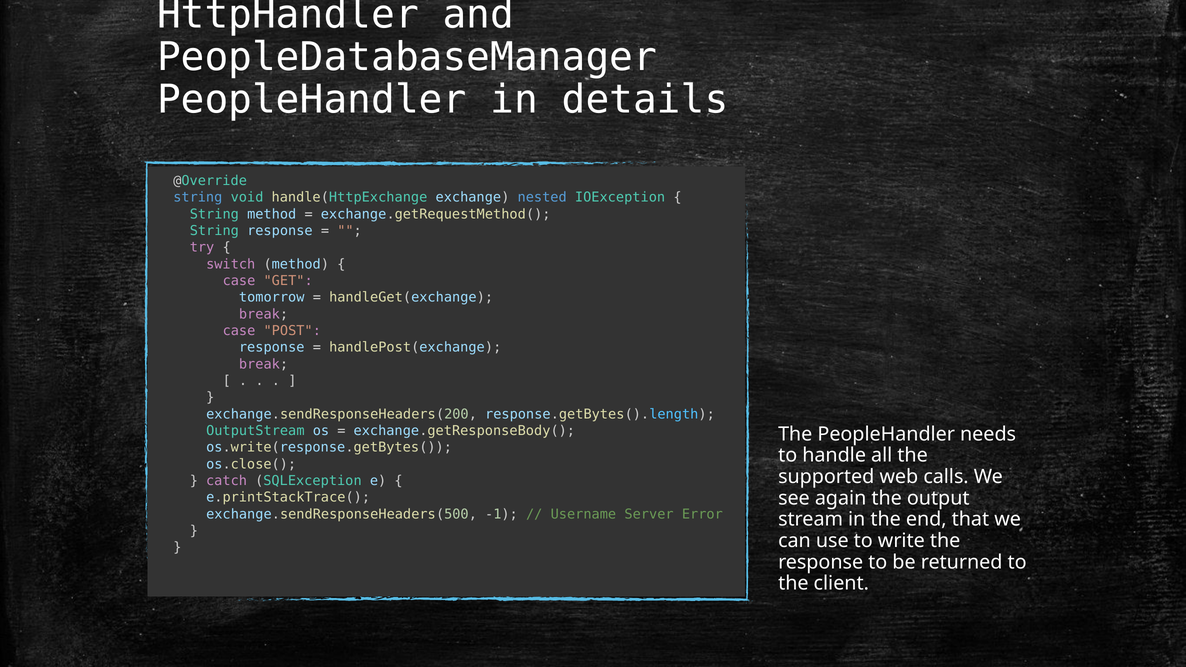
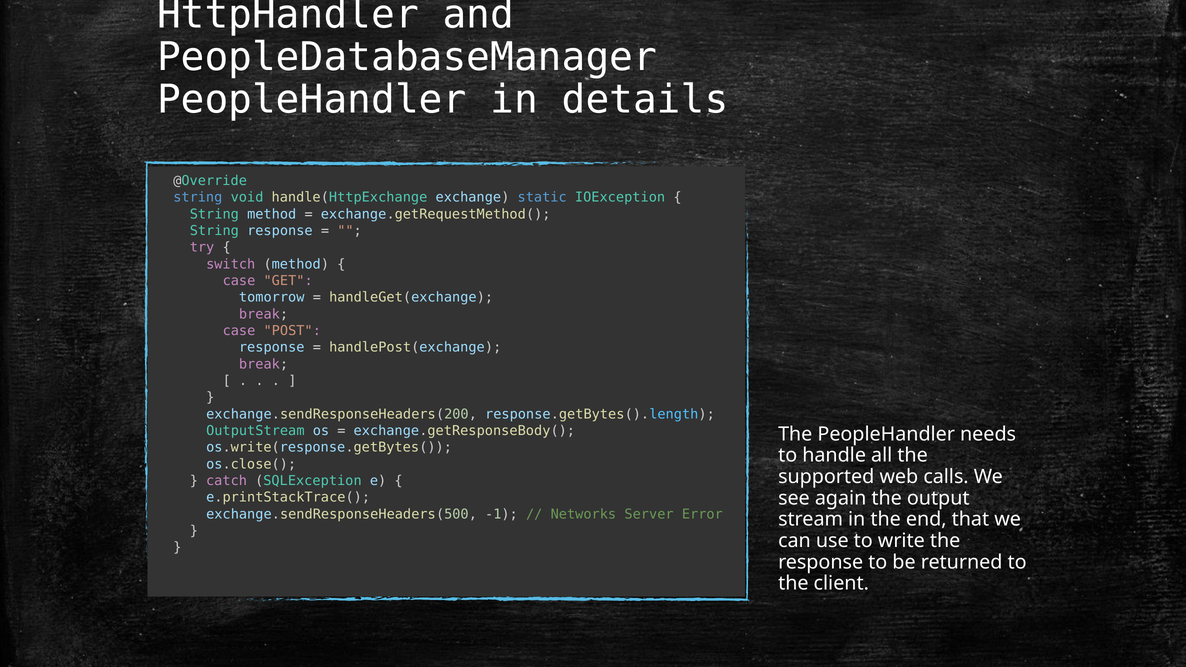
nested: nested -> static
Username: Username -> Networks
